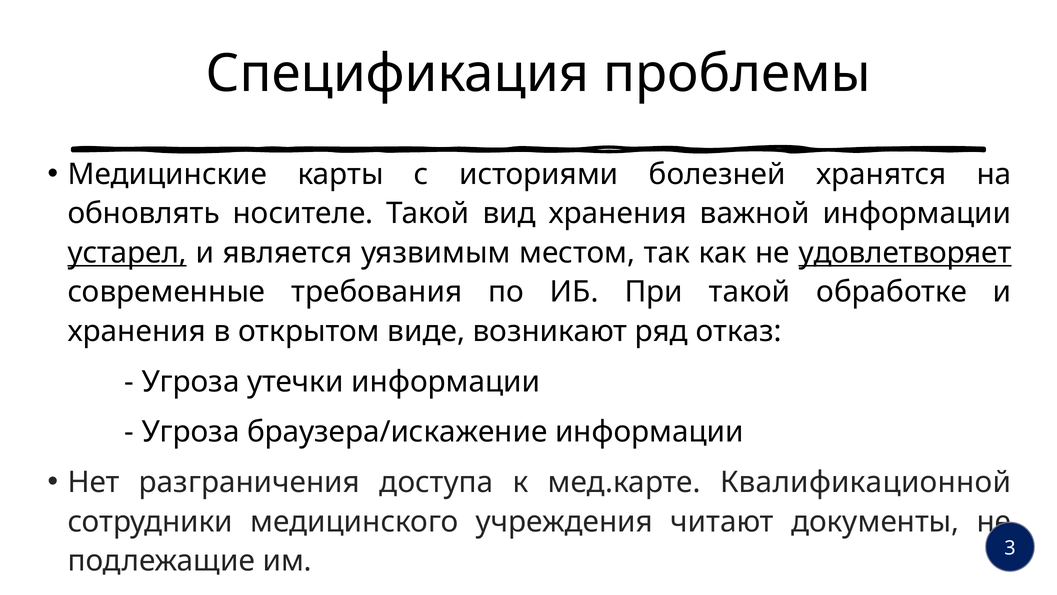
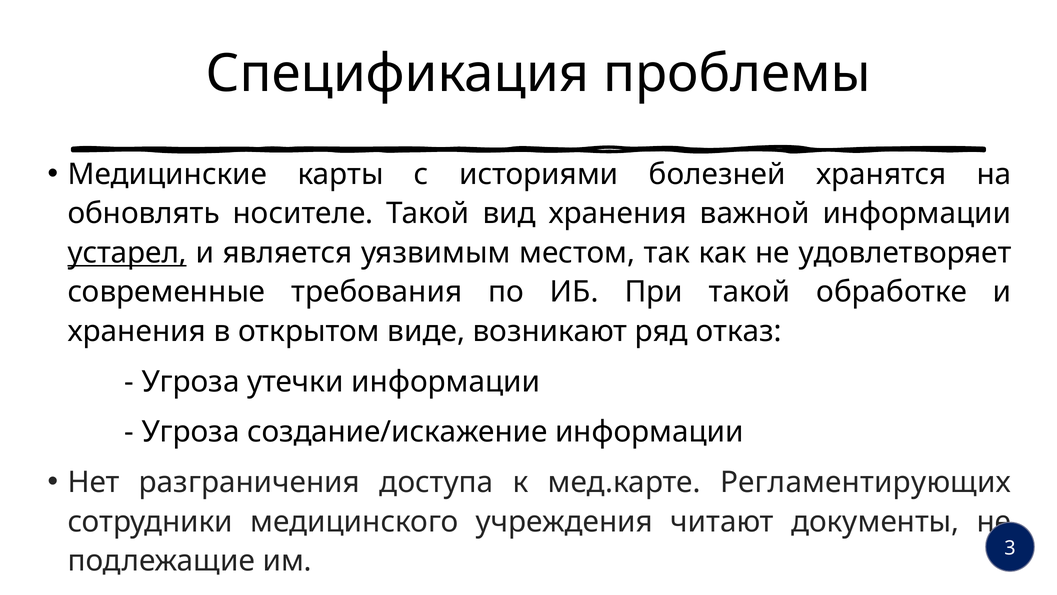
удовлетворяет underline: present -> none
браузера/искажение: браузера/искажение -> создание/искажение
Квалификационной: Квалификационной -> Регламентирующих
